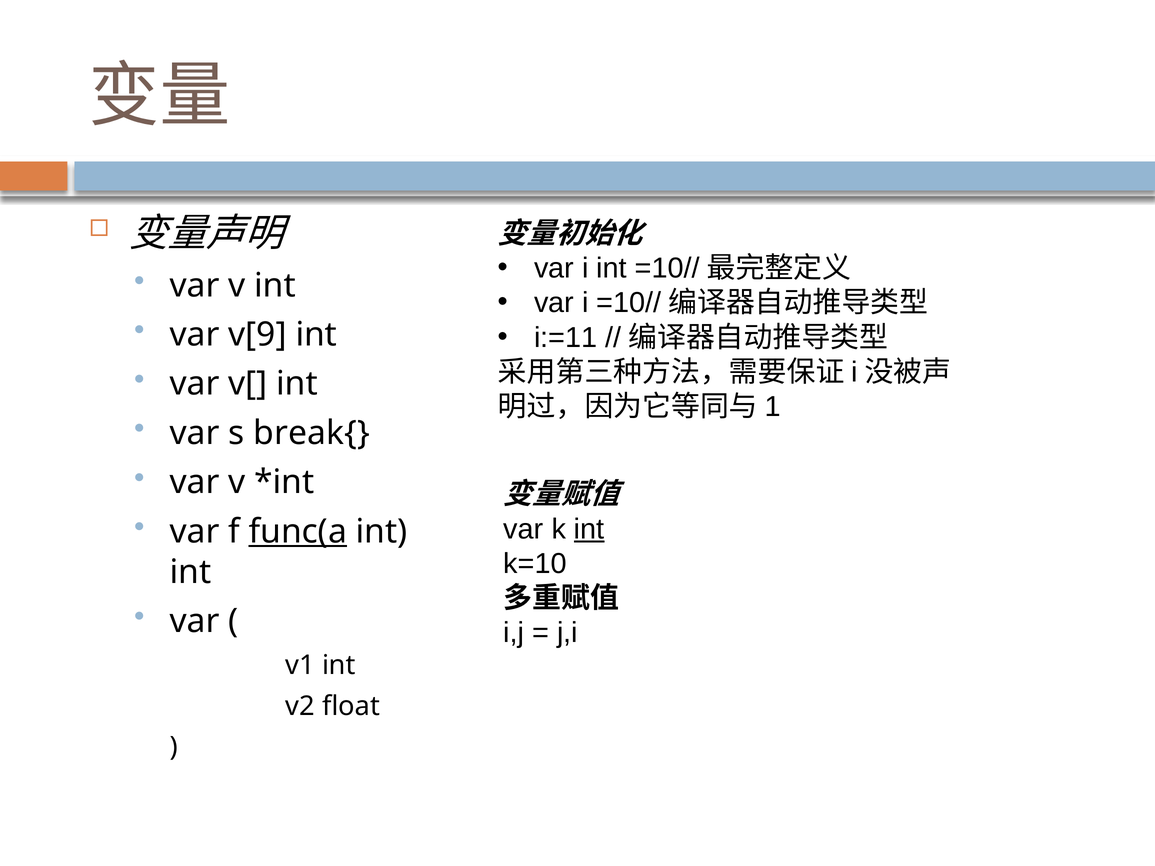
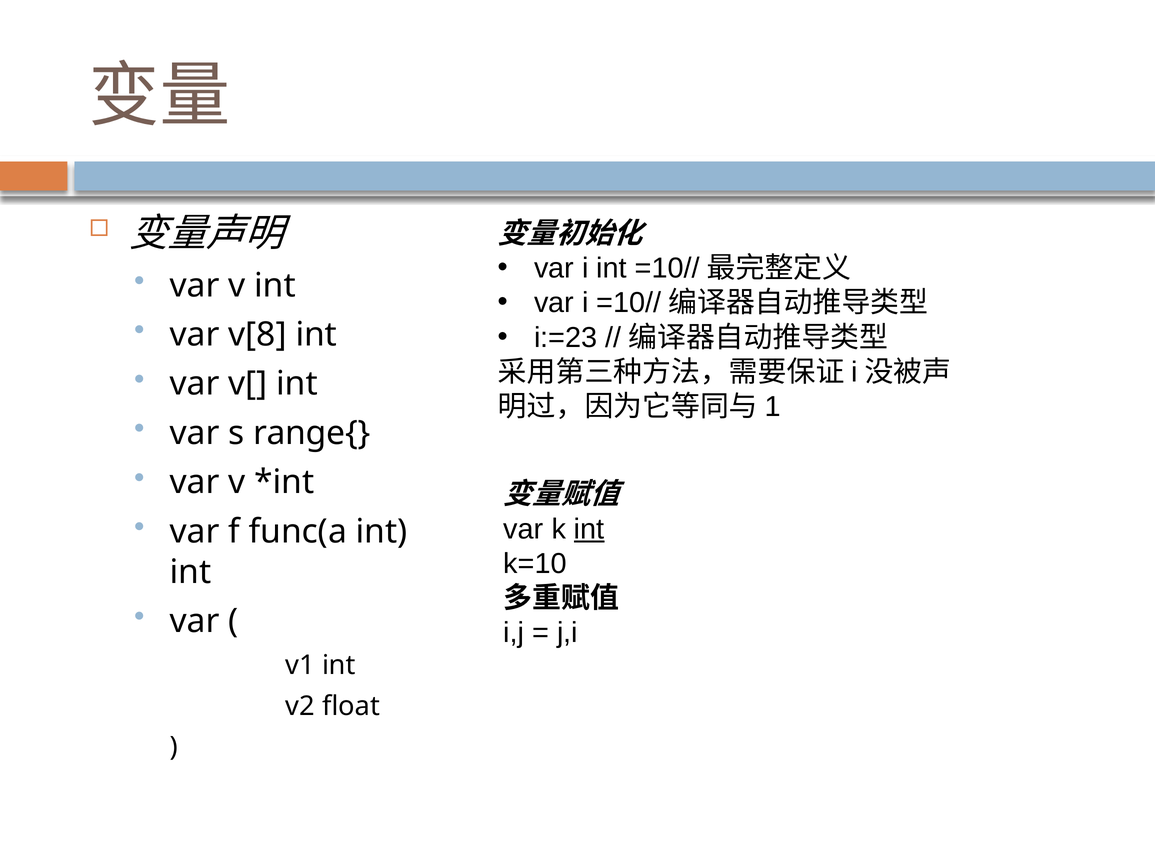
v[9: v[9 -> v[8
i:=11: i:=11 -> i:=23
break{: break{ -> range{
func(a underline: present -> none
